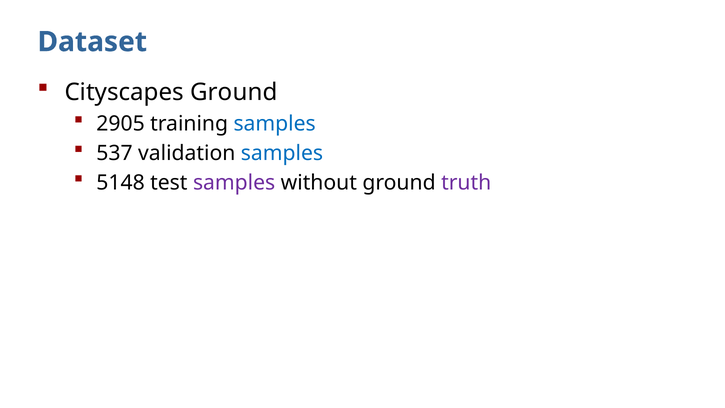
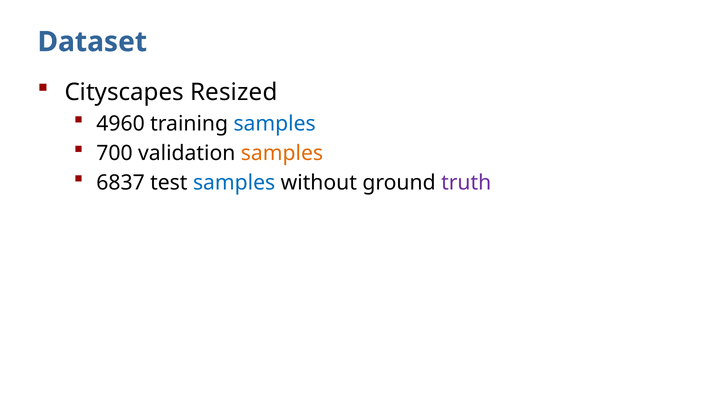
Cityscapes Ground: Ground -> Resized
2905: 2905 -> 4960
537: 537 -> 700
samples at (282, 153) colour: blue -> orange
5148: 5148 -> 6837
samples at (234, 183) colour: purple -> blue
